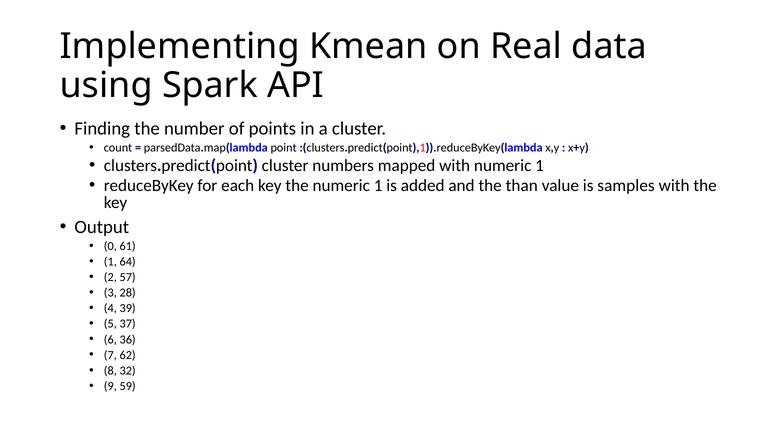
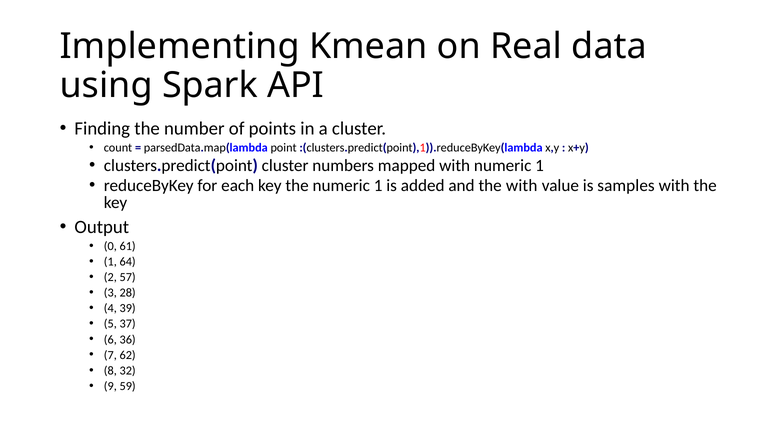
the than: than -> with
